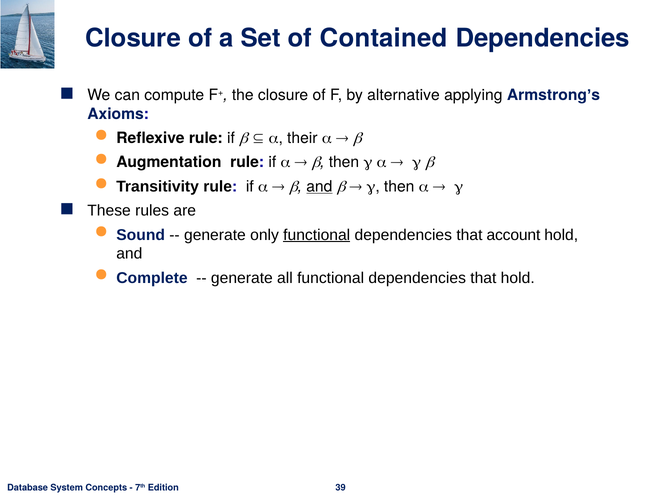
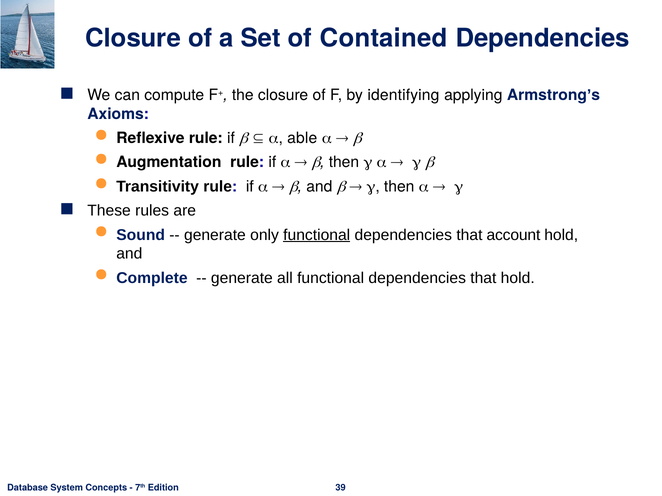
alternative: alternative -> identifying
their: their -> able
and at (319, 187) underline: present -> none
